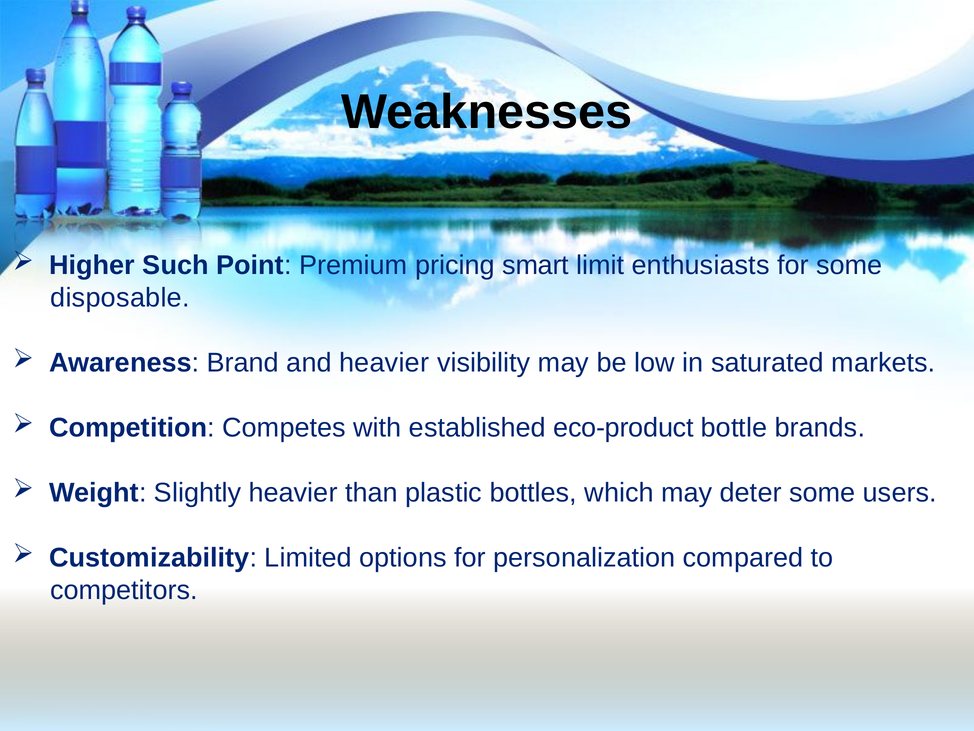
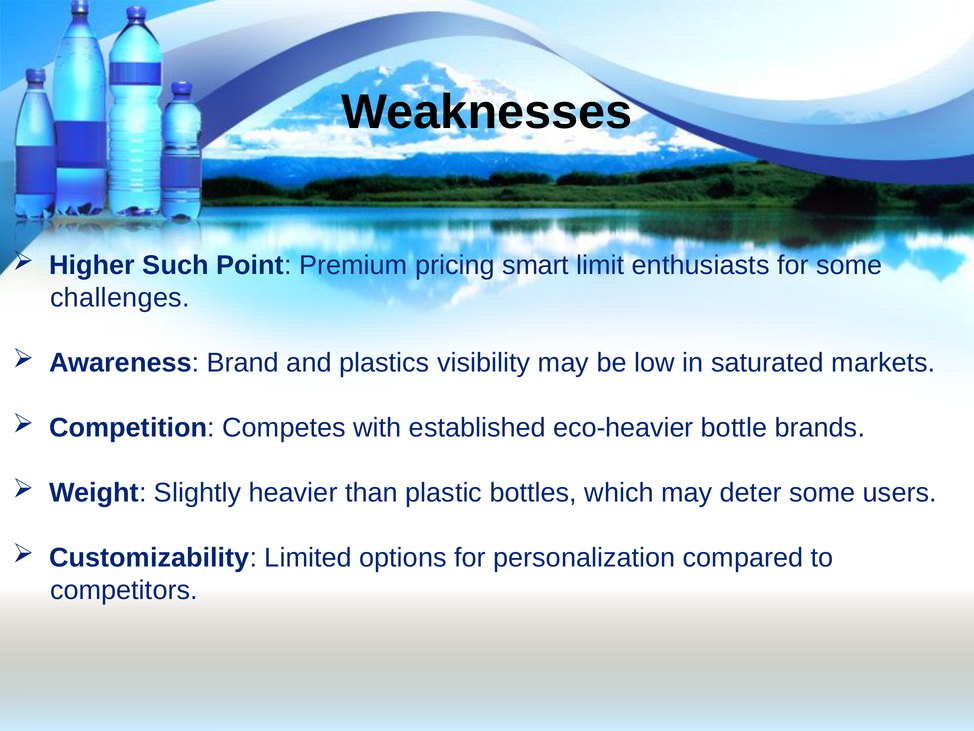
disposable: disposable -> challenges
and heavier: heavier -> plastics
eco-product: eco-product -> eco-heavier
